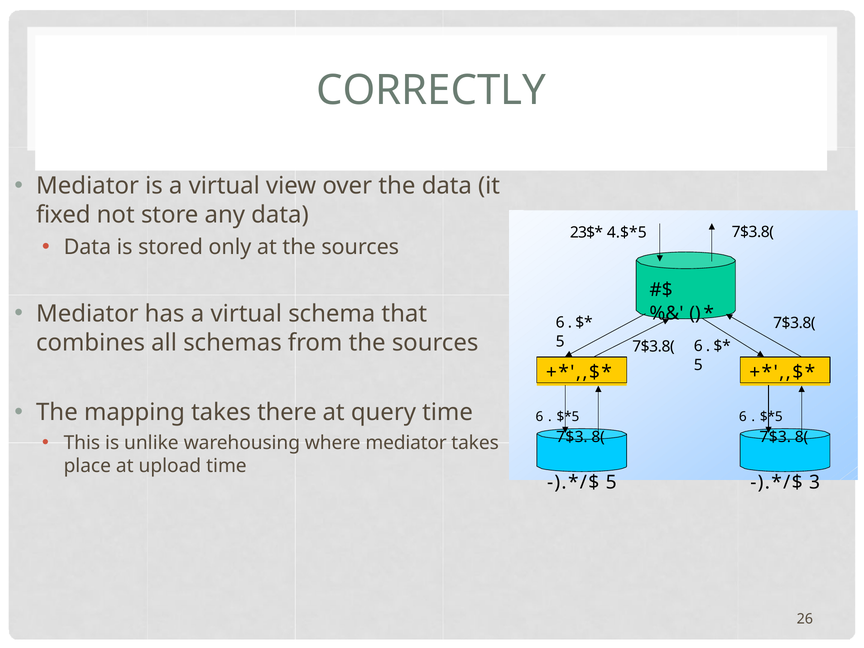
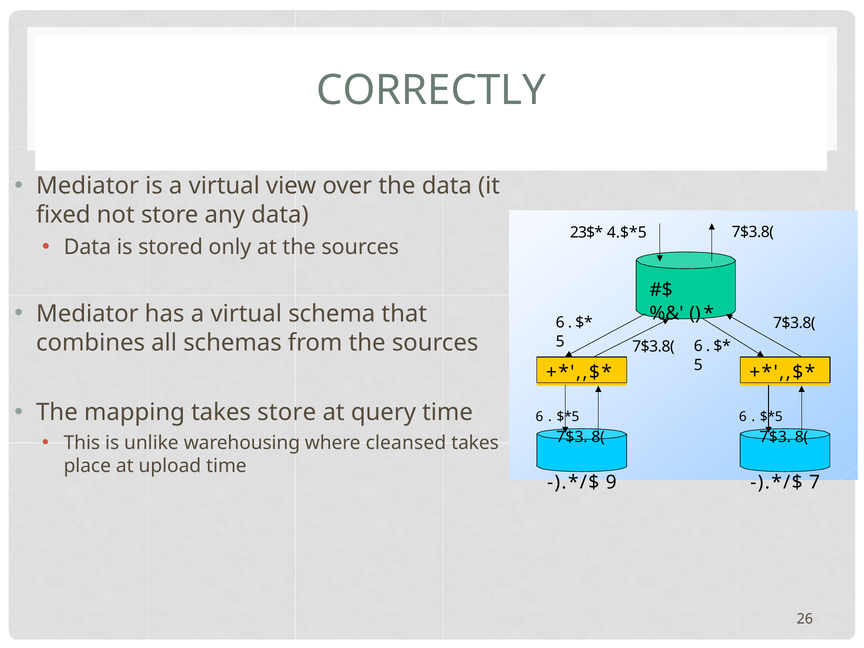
takes there: there -> store
where mediator: mediator -> cleansed
5 at (611, 483): 5 -> 9
3: 3 -> 7
